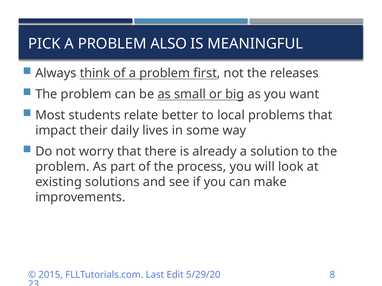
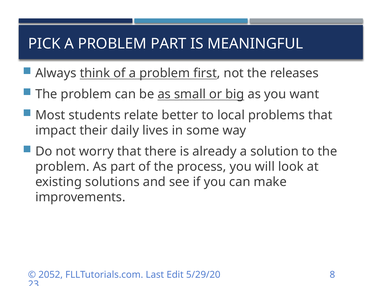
PROBLEM ALSO: ALSO -> PART
2015: 2015 -> 2052
